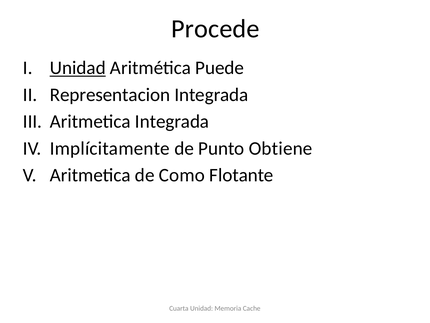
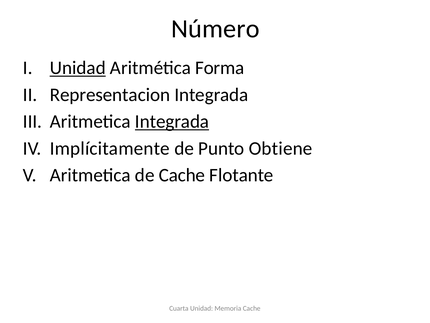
Procede: Procede -> Número
Puede: Puede -> Forma
Integrada at (172, 121) underline: none -> present
de Como: Como -> Cache
